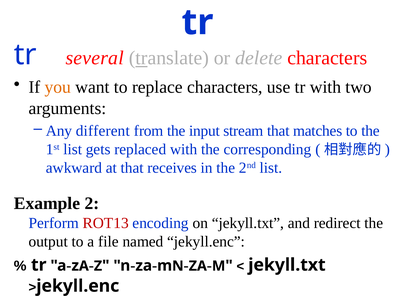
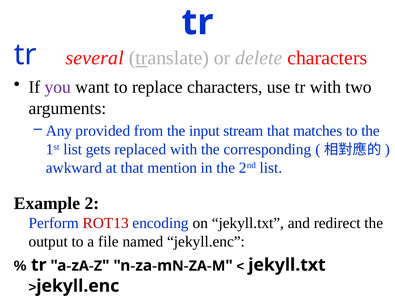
you colour: orange -> purple
different: different -> provided
receives: receives -> mention
